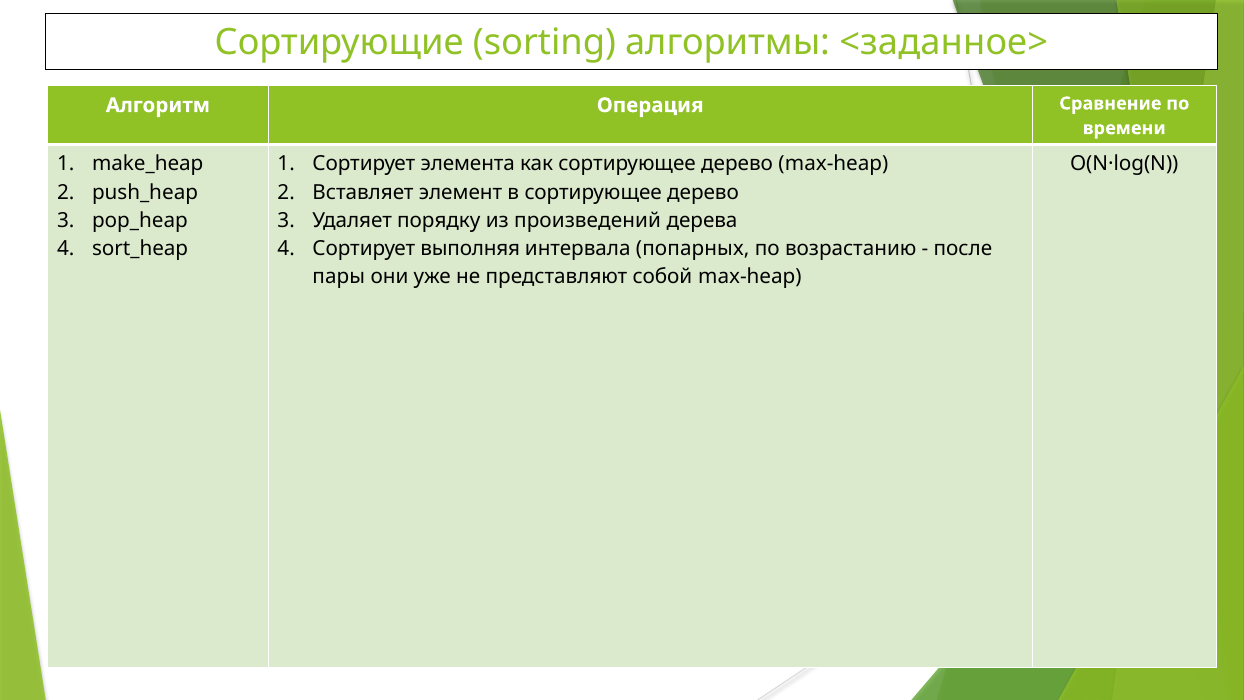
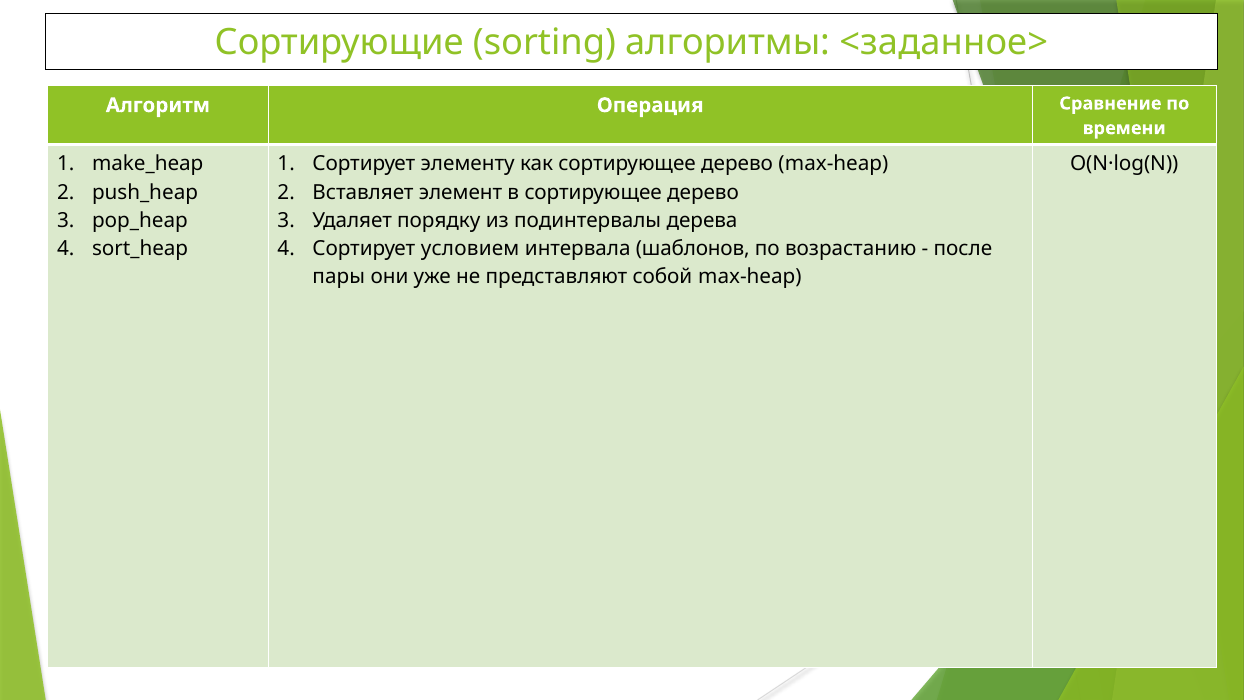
элемента: элемента -> элементу
произведений: произведений -> подинтервалы
выполняя: выполняя -> условием
попарных: попарных -> шаблонов
